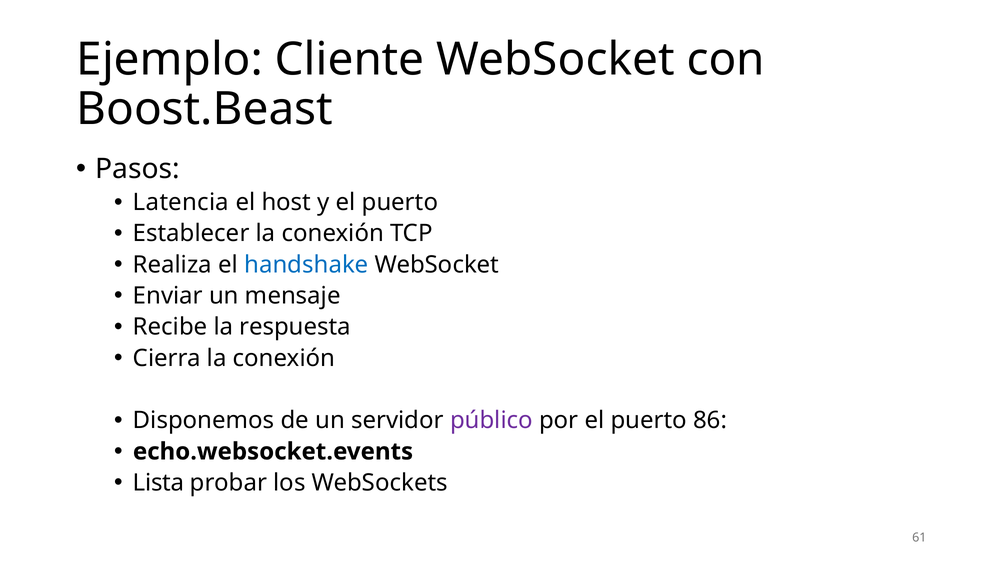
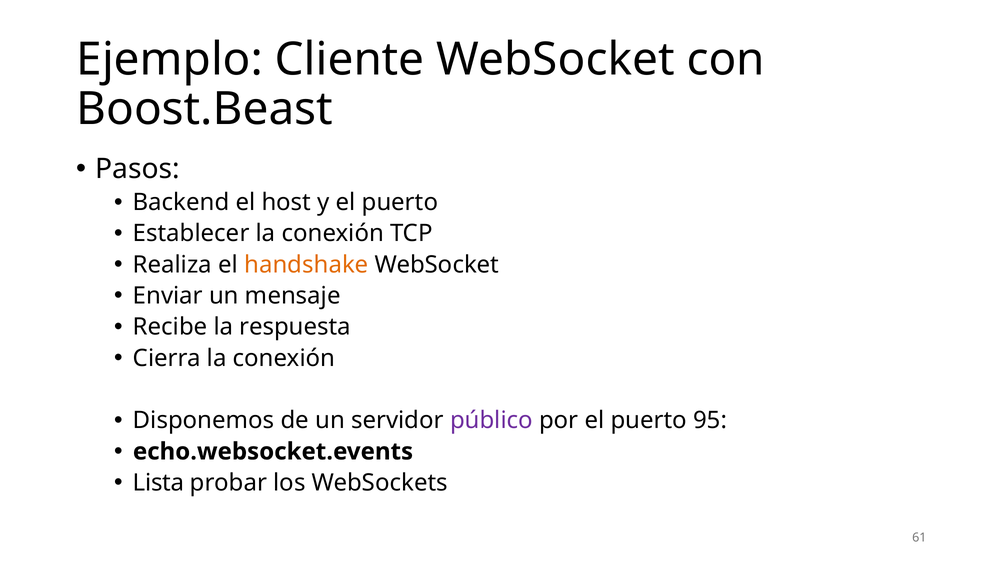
Latencia: Latencia -> Backend
handshake colour: blue -> orange
86: 86 -> 95
